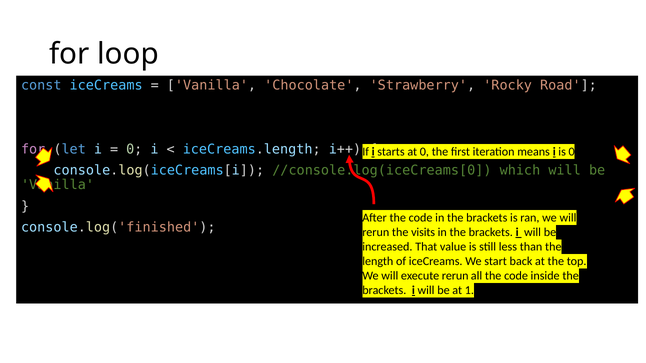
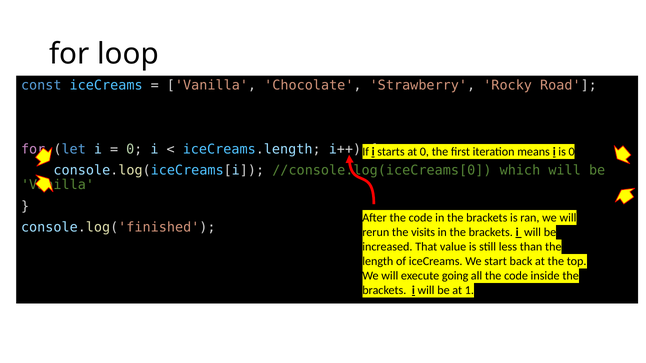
execute rerun: rerun -> going
